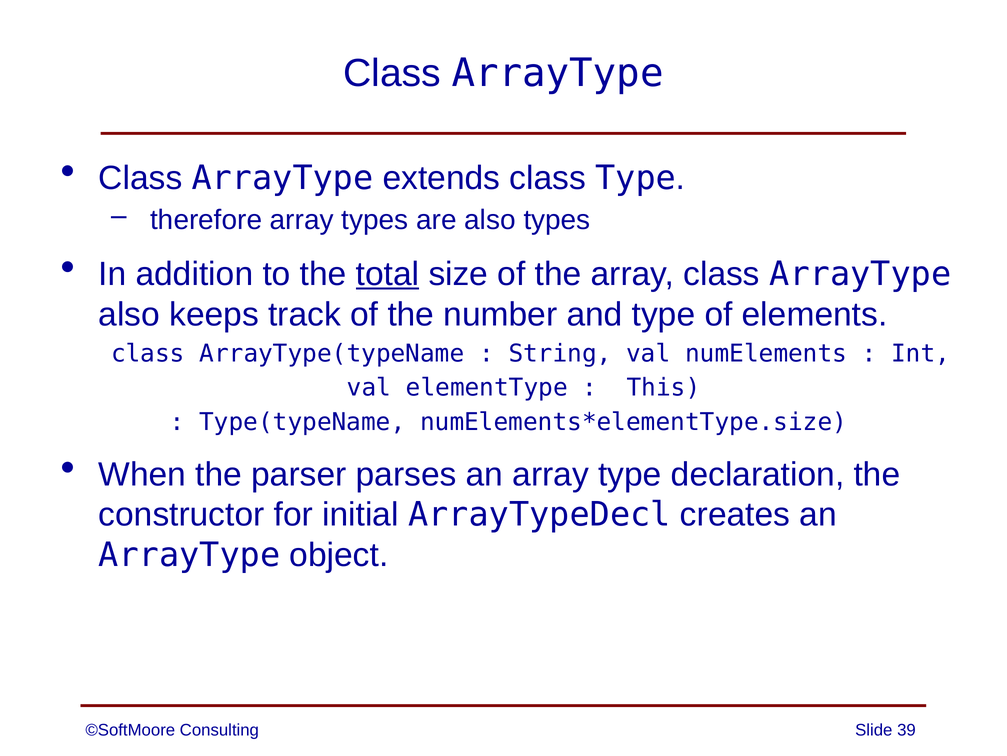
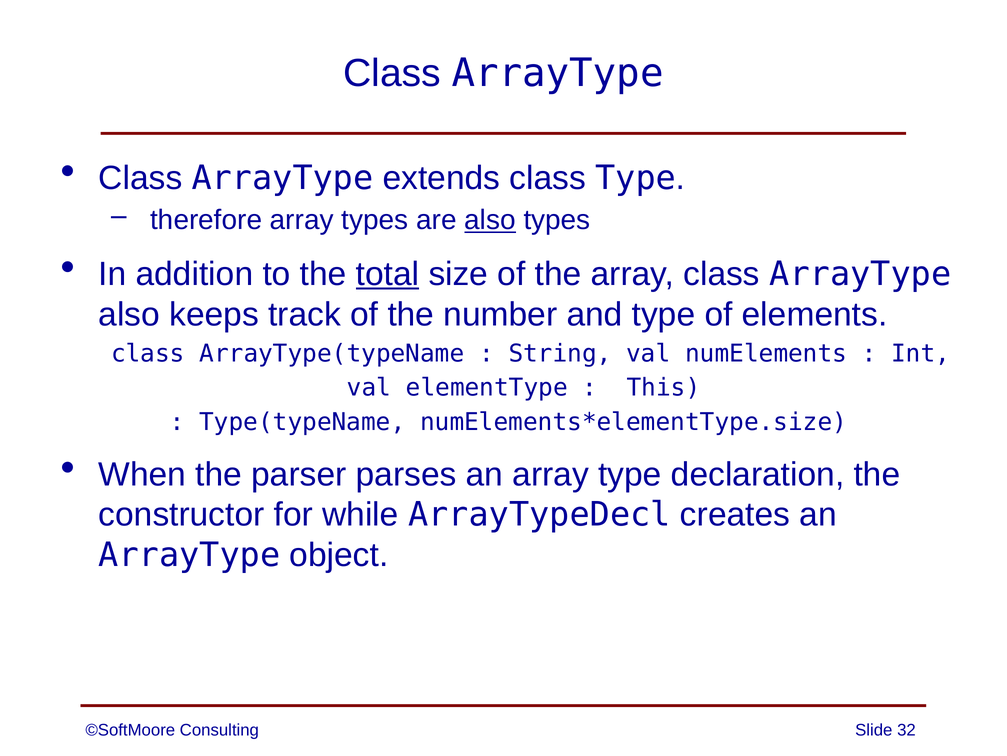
also at (490, 220) underline: none -> present
initial: initial -> while
39: 39 -> 32
